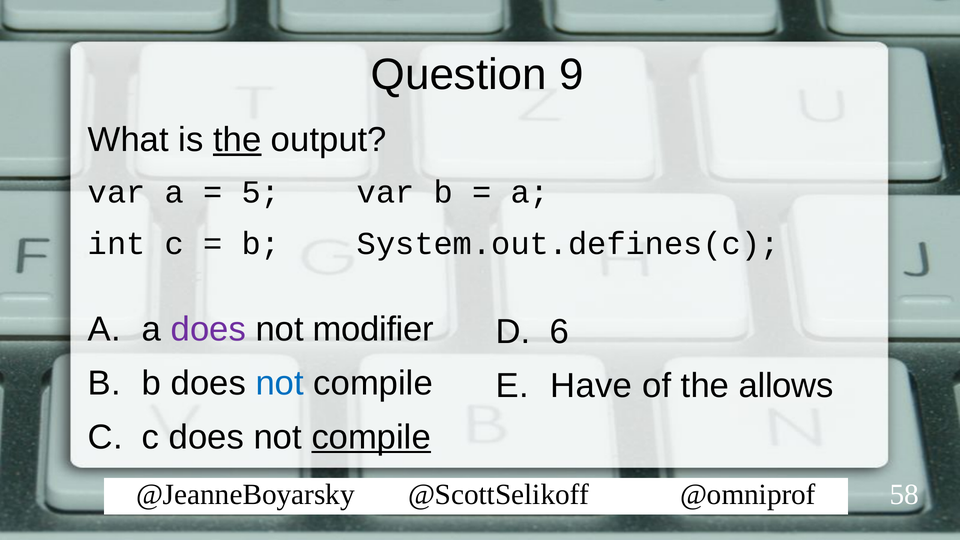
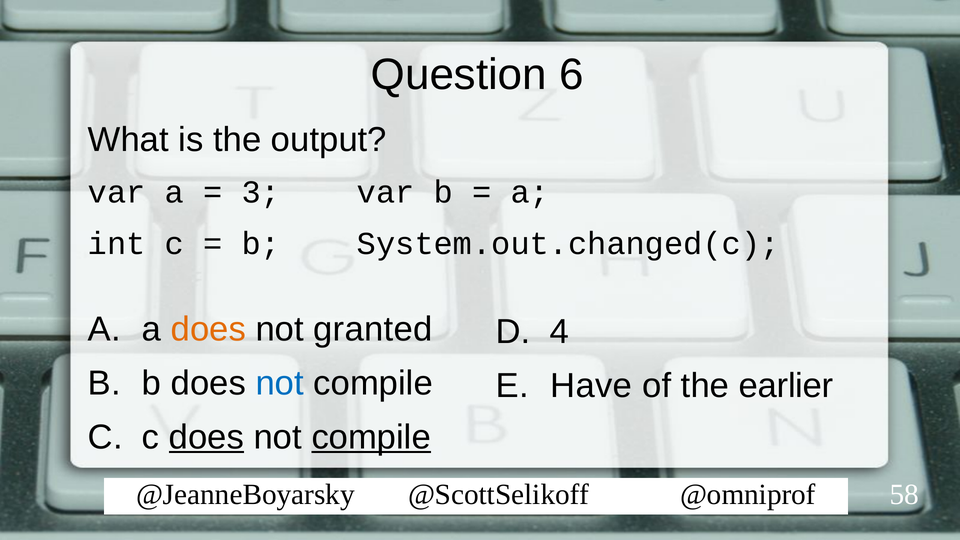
9: 9 -> 6
the at (237, 140) underline: present -> none
5: 5 -> 3
System.out.defines(c: System.out.defines(c -> System.out.changed(c
does at (208, 329) colour: purple -> orange
modifier: modifier -> granted
6: 6 -> 4
allows: allows -> earlier
does at (206, 437) underline: none -> present
